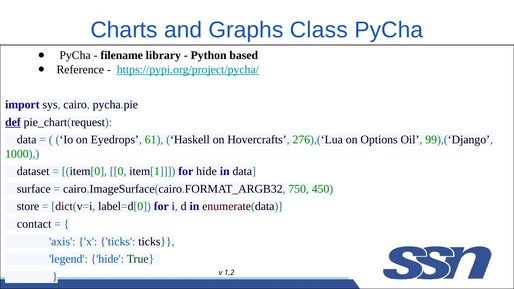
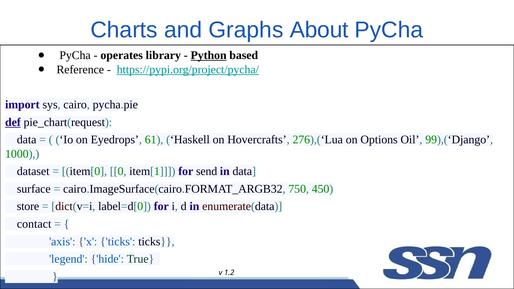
Class: Class -> About
filename: filename -> operates
Python underline: none -> present
for hide: hide -> send
